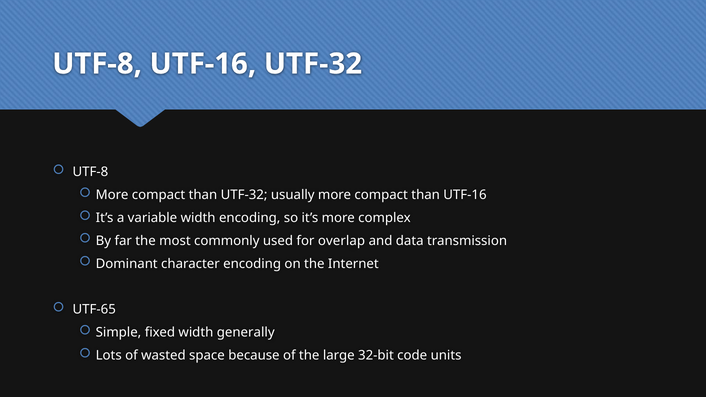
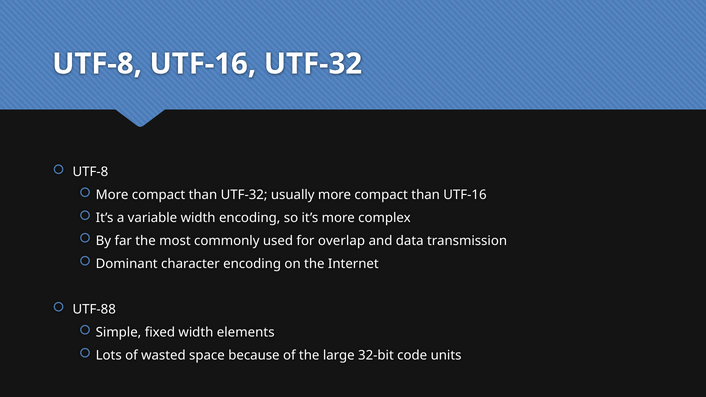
UTF-65: UTF-65 -> UTF-88
generally: generally -> elements
